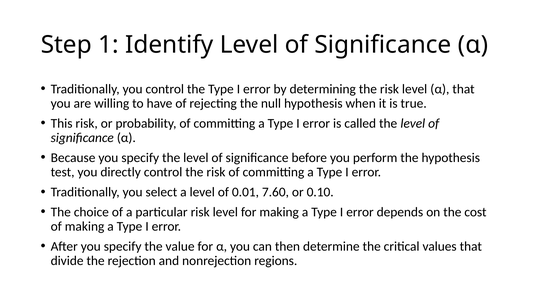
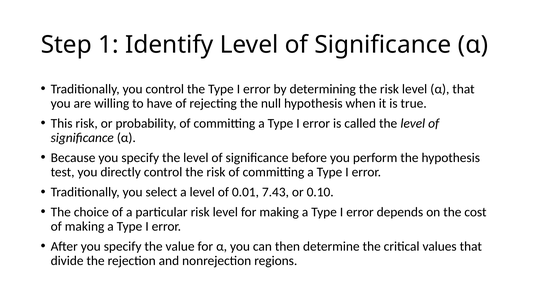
7.60: 7.60 -> 7.43
